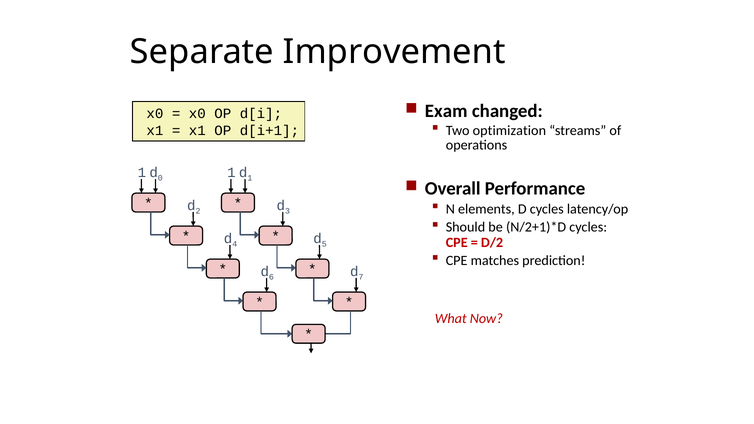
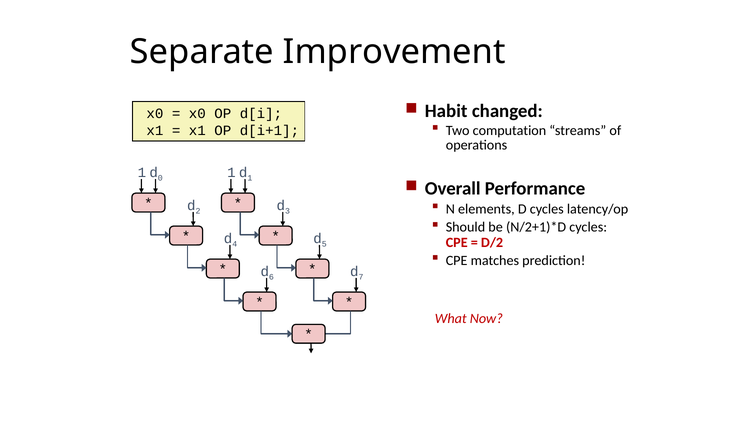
Exam: Exam -> Habit
optimization: optimization -> computation
